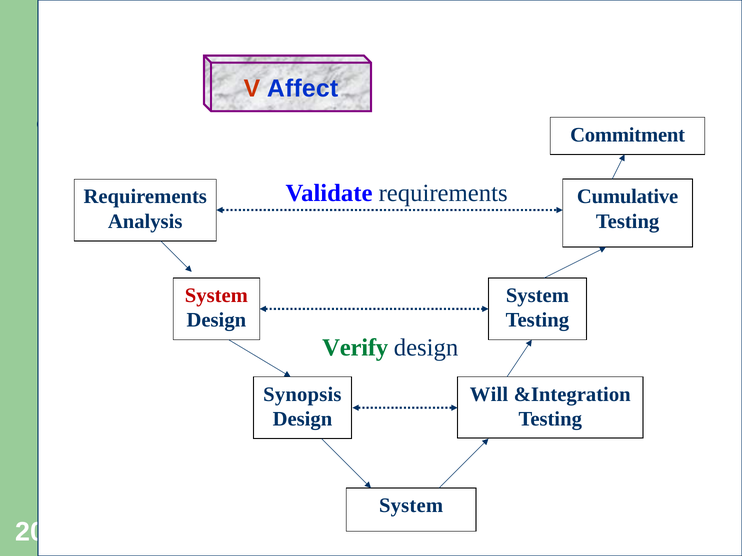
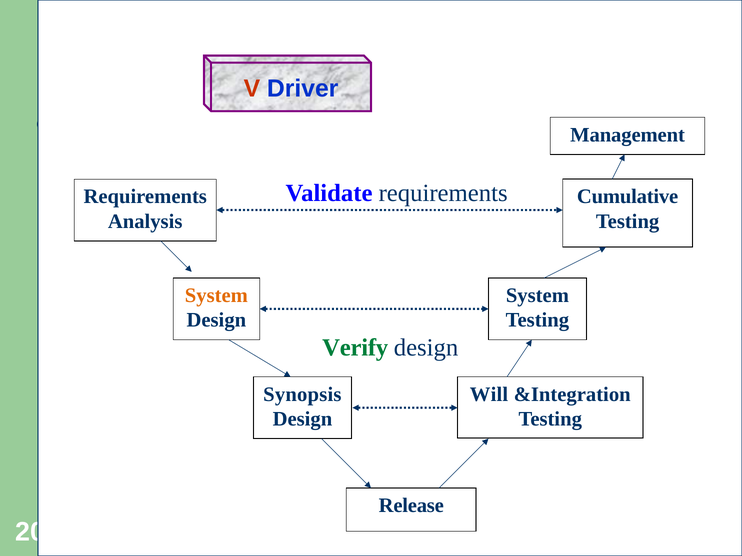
Affect: Affect -> Driver
Commitment: Commitment -> Management
System at (216, 296) colour: red -> orange
System at (411, 506): System -> Release
